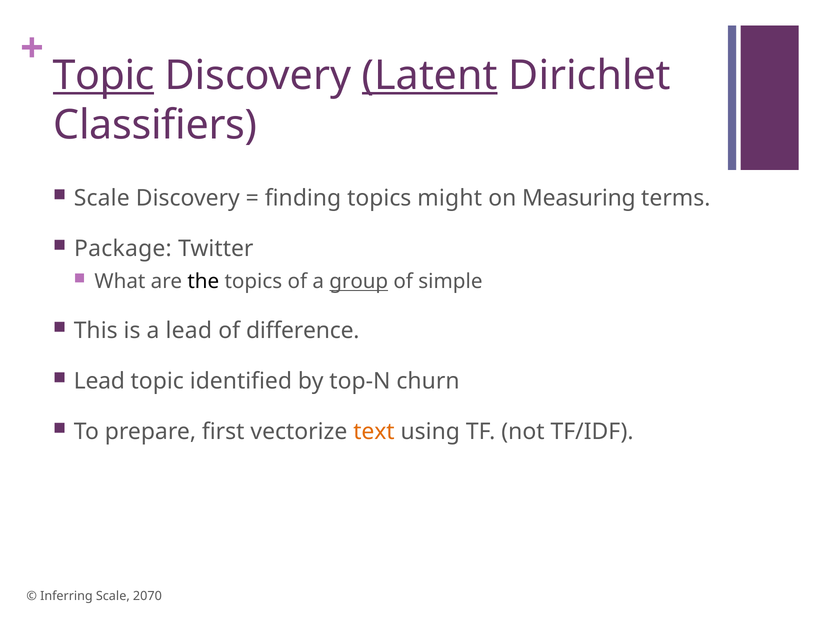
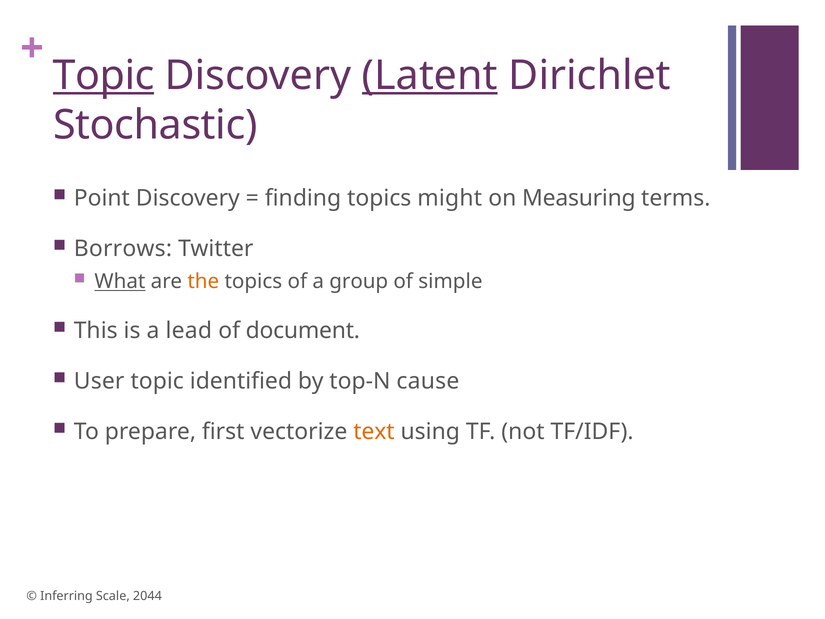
Classifiers: Classifiers -> Stochastic
Scale at (102, 198): Scale -> Point
Package: Package -> Borrows
What underline: none -> present
the colour: black -> orange
group underline: present -> none
difference: difference -> document
Lead at (99, 381): Lead -> User
churn: churn -> cause
2070: 2070 -> 2044
